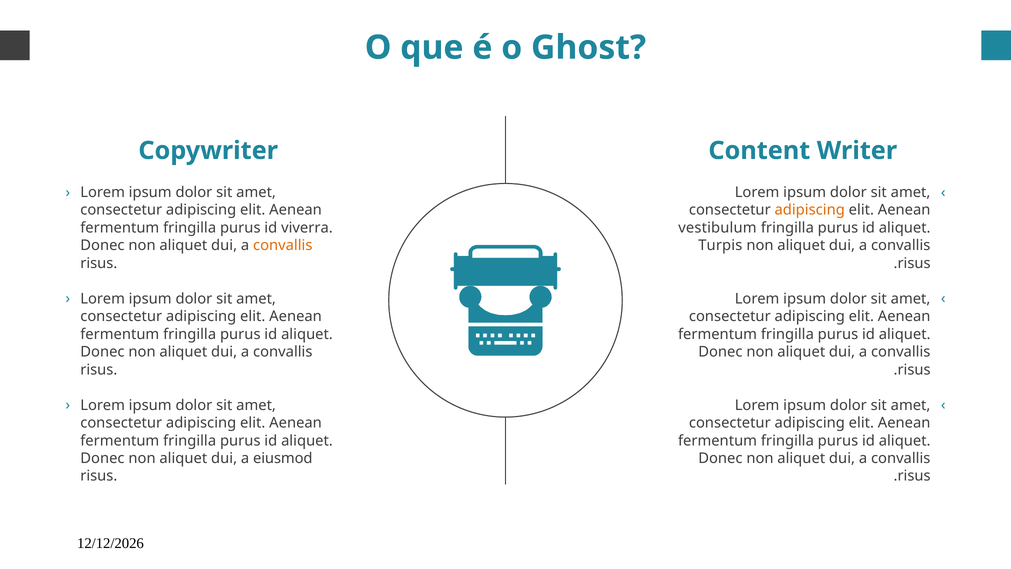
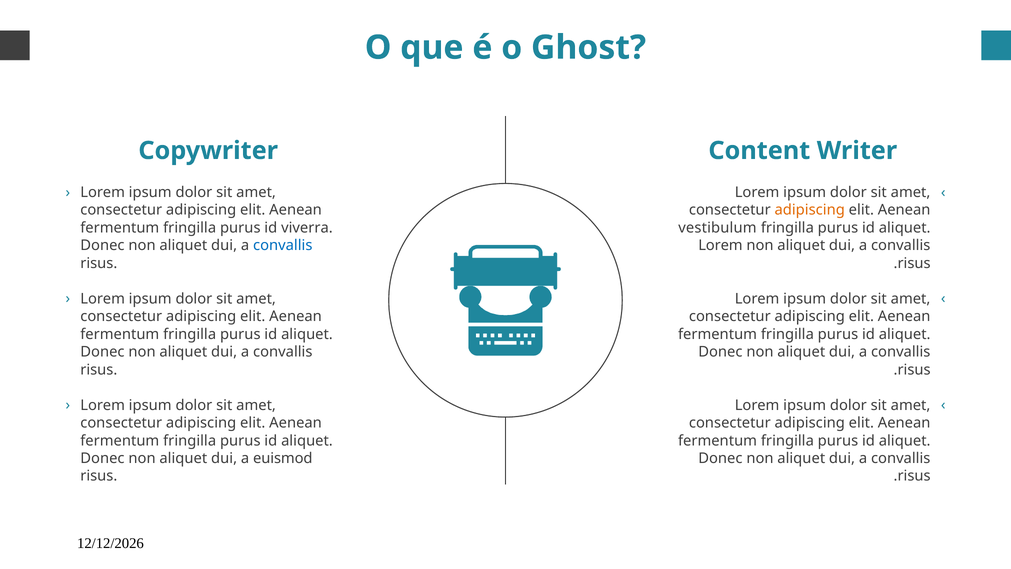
convallis at (283, 245) colour: orange -> blue
Turpis at (720, 245): Turpis -> Lorem
eiusmod: eiusmod -> euismod
